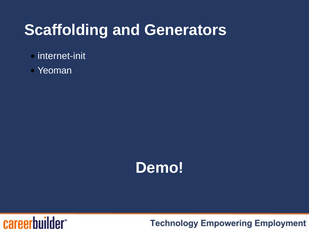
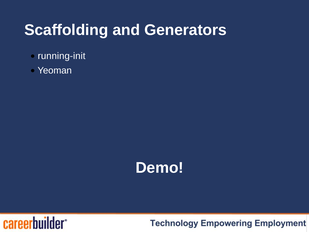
internet-init: internet-init -> running-init
